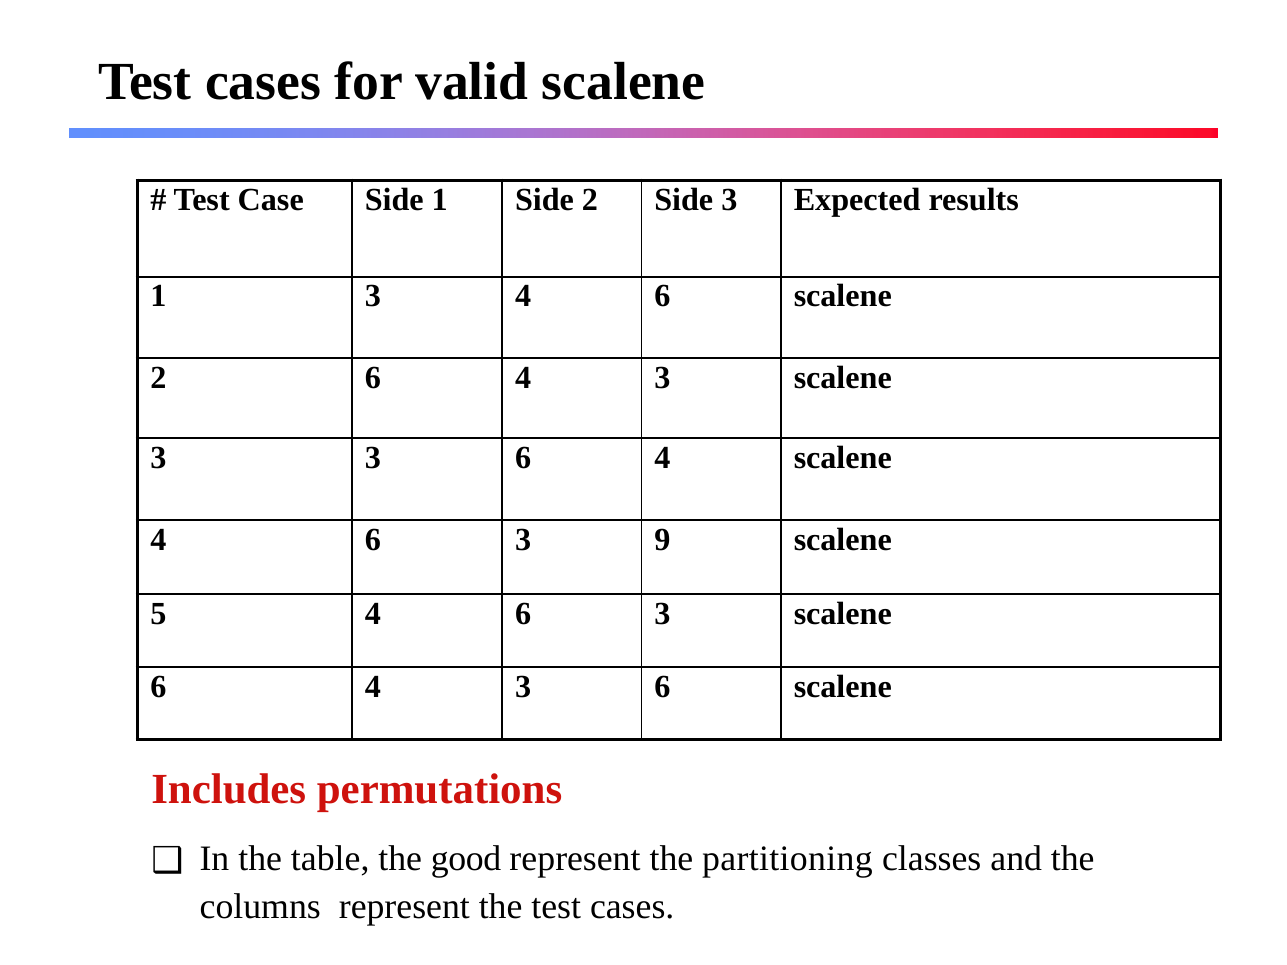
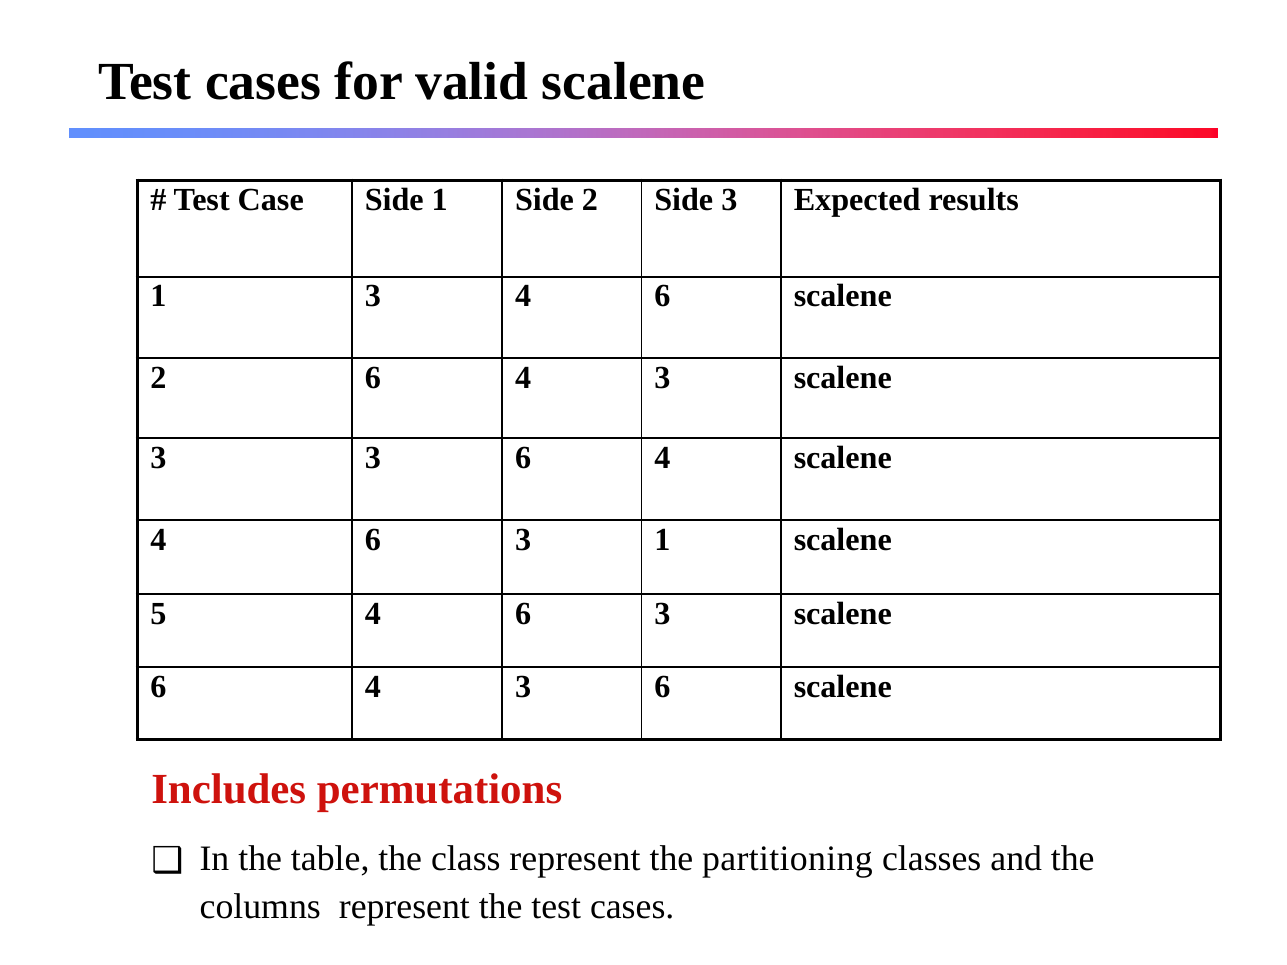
3 9: 9 -> 1
good: good -> class
